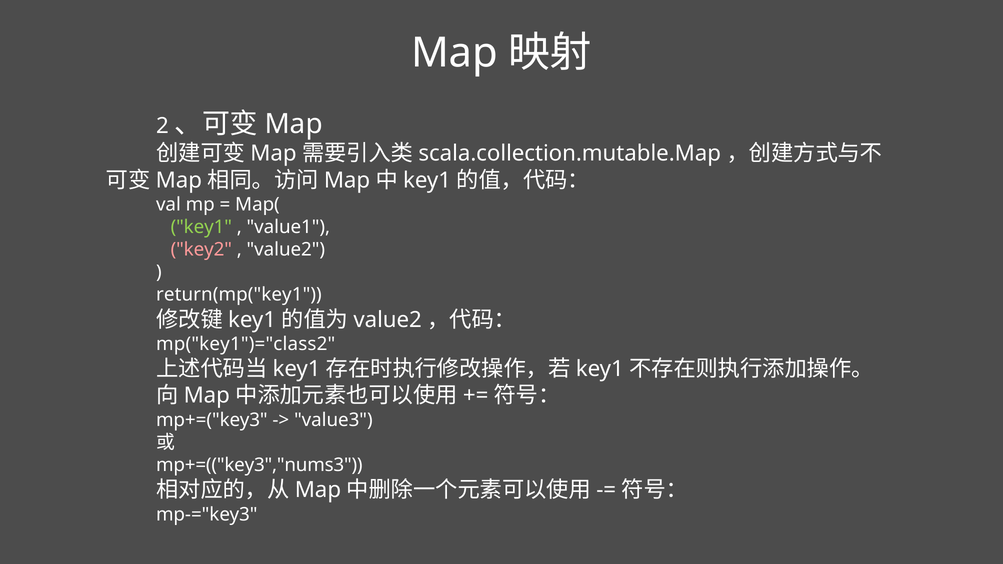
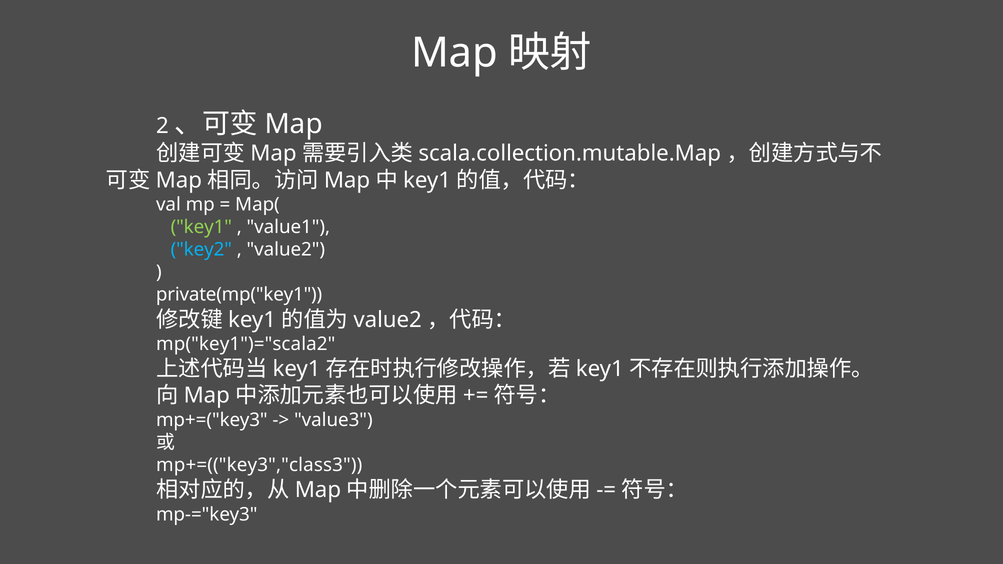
key2 colour: pink -> light blue
return(mp("key1: return(mp("key1 -> private(mp("key1
mp("key1")="class2: mp("key1")="class2 -> mp("key1")="scala2
mp+=(("key3","nums3: mp+=(("key3","nums3 -> mp+=(("key3","class3
